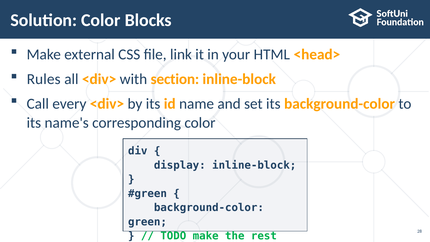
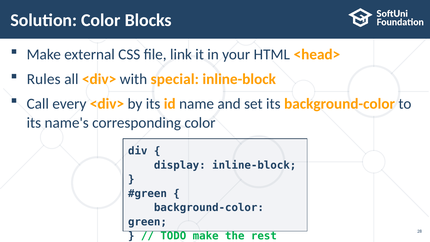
section: section -> special
